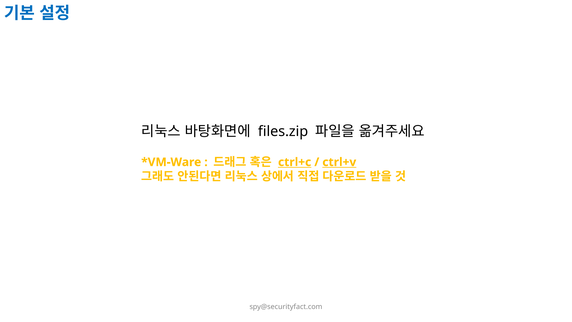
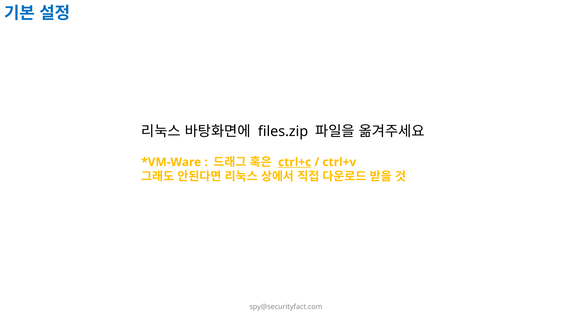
ctrl+v underline: present -> none
